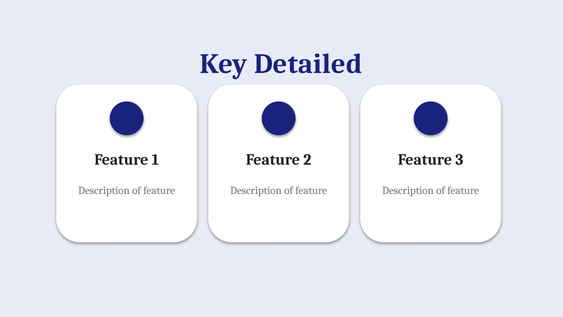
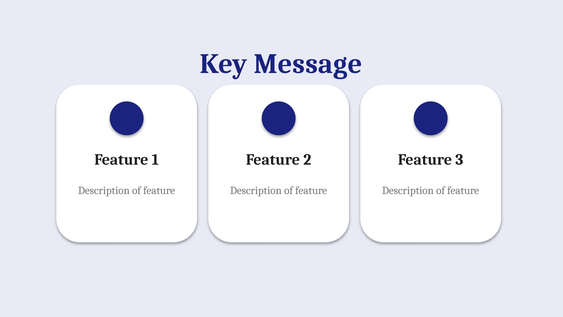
Detailed: Detailed -> Message
